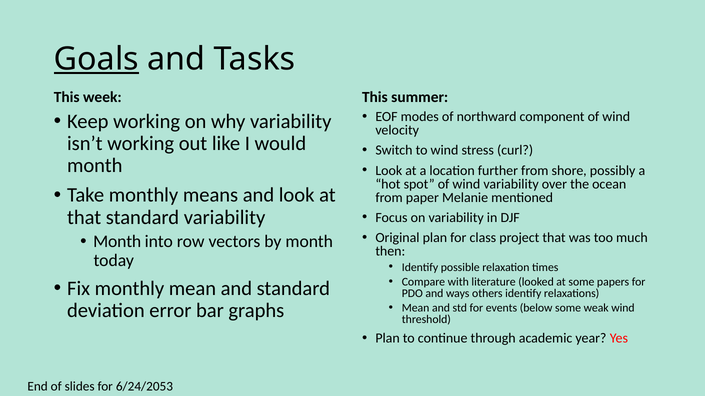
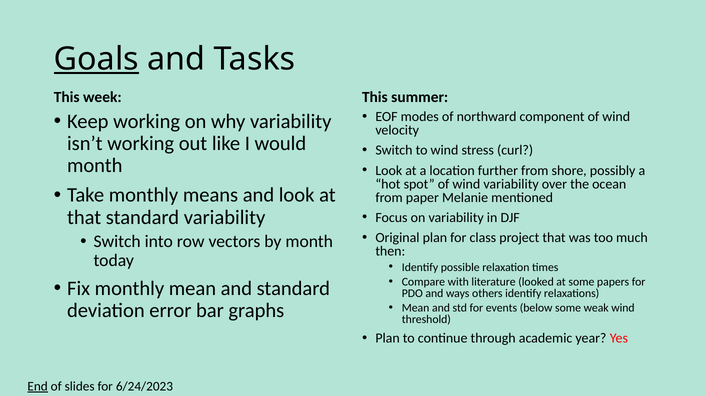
Month at (117, 242): Month -> Switch
End underline: none -> present
6/24/2053: 6/24/2053 -> 6/24/2023
